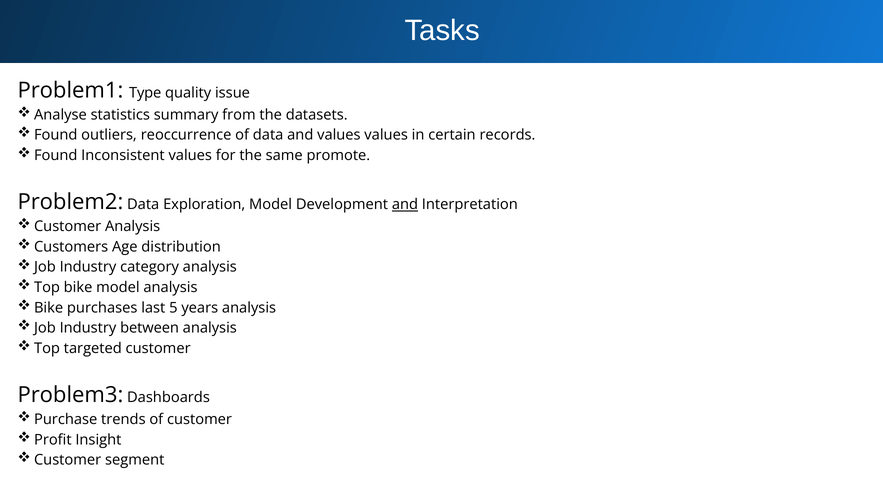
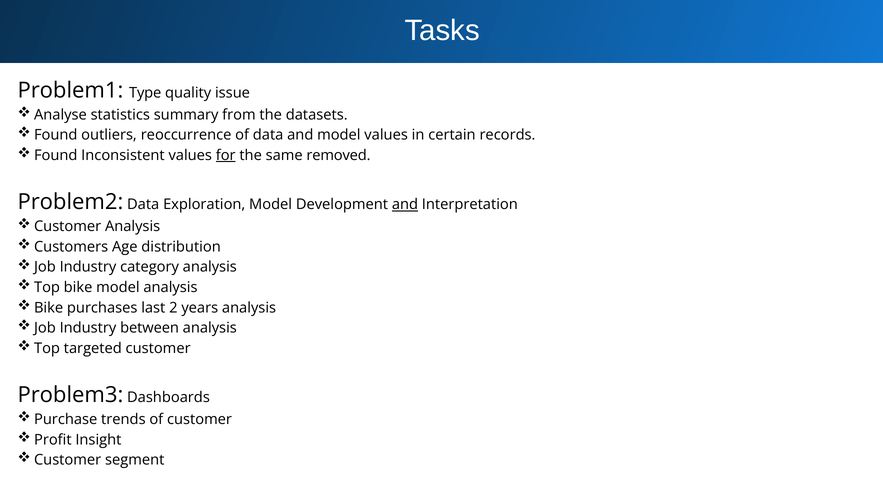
and values: values -> model
for underline: none -> present
promote: promote -> removed
5: 5 -> 2
